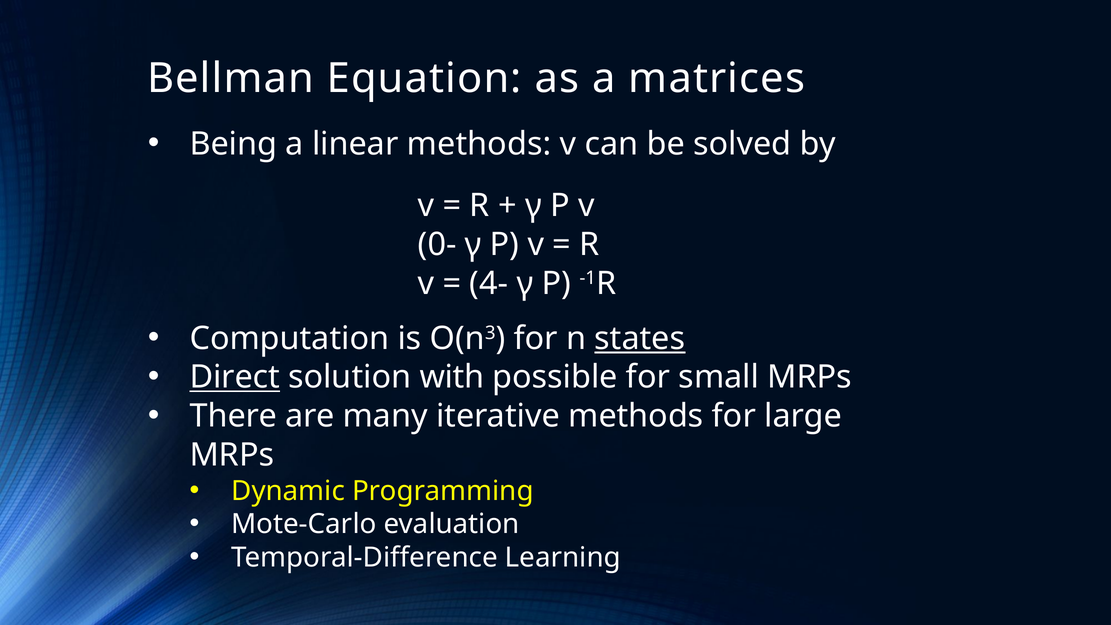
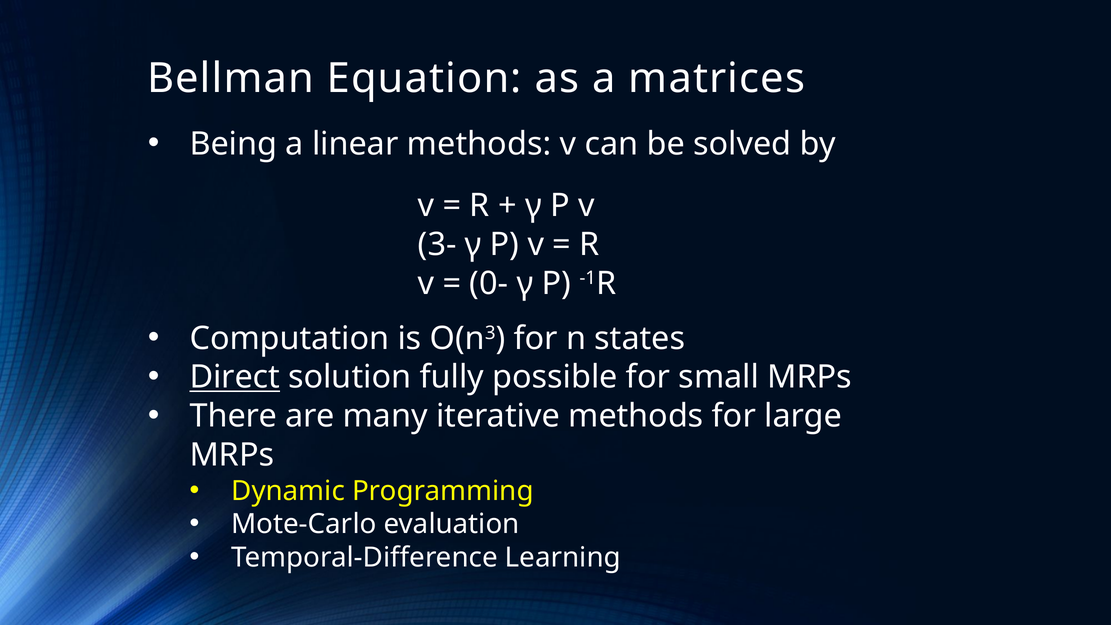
0-: 0- -> 3-
4-: 4- -> 0-
states underline: present -> none
with: with -> fully
